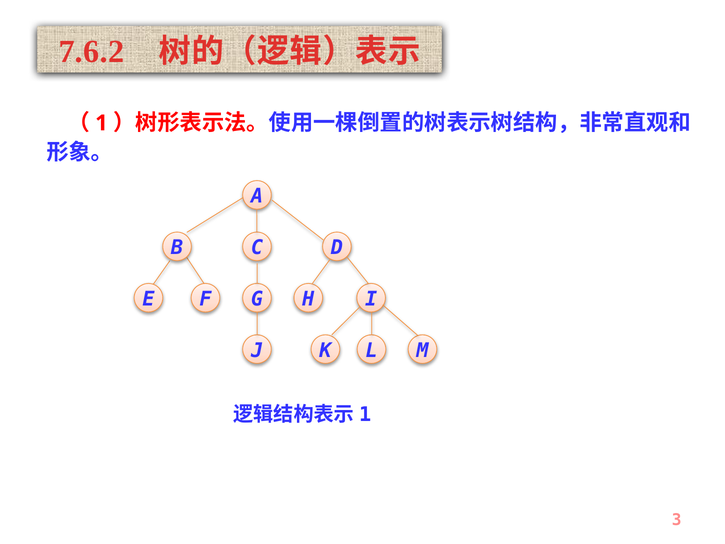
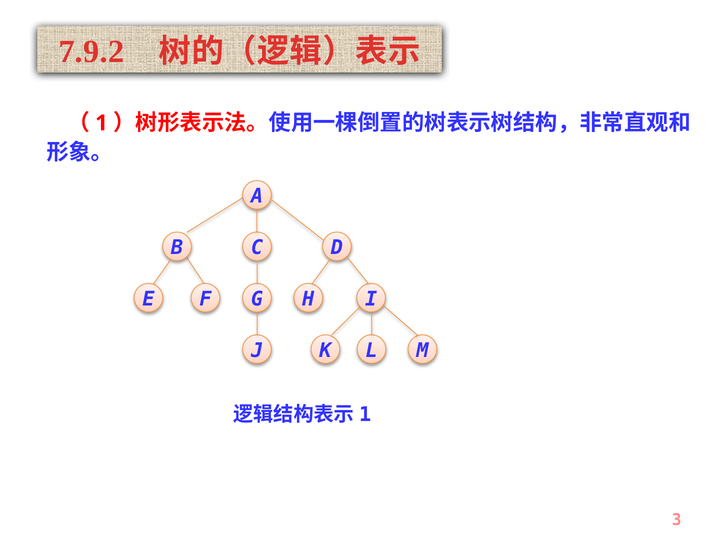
7.6.2: 7.6.2 -> 7.9.2
